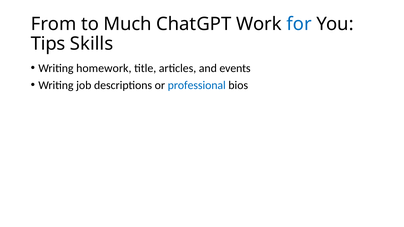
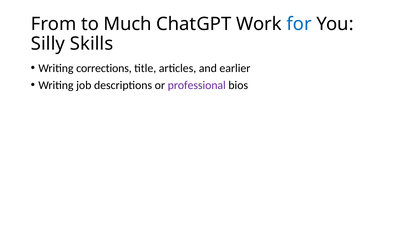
Tips: Tips -> Silly
homework: homework -> corrections
events: events -> earlier
professional colour: blue -> purple
